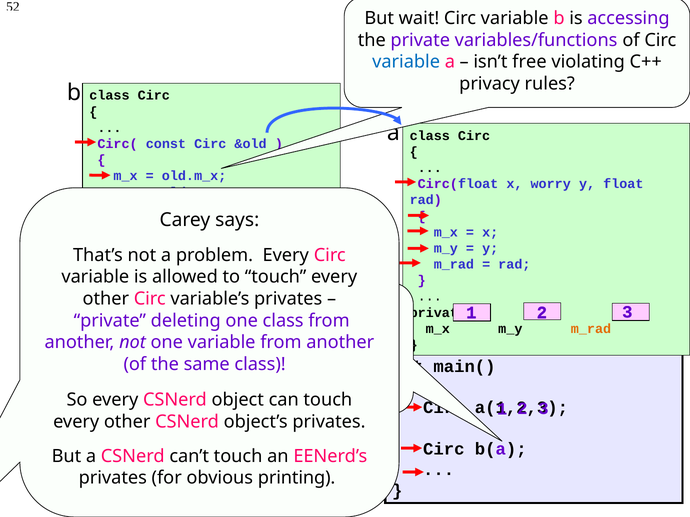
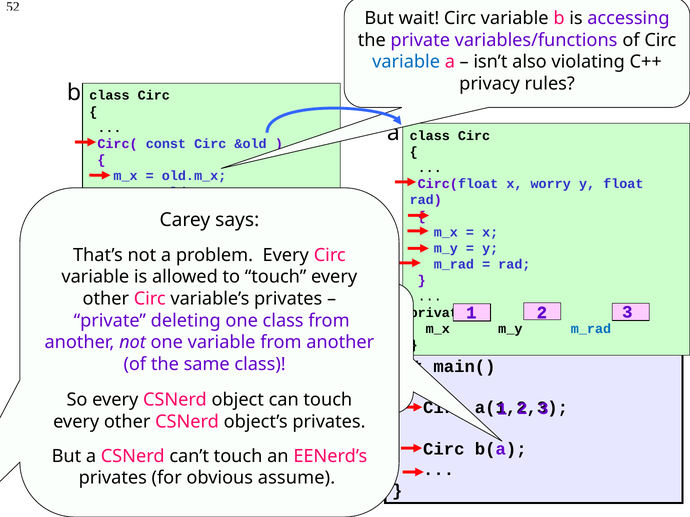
free: free -> also
m_rad at (591, 329) colour: orange -> blue
printing: printing -> assume
